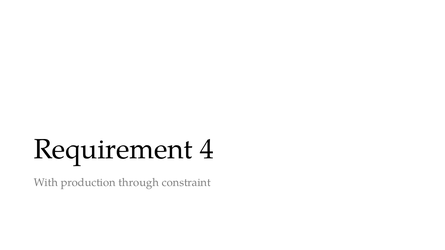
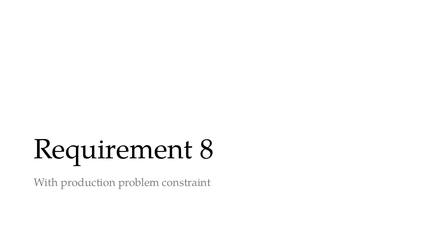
4: 4 -> 8
through: through -> problem
